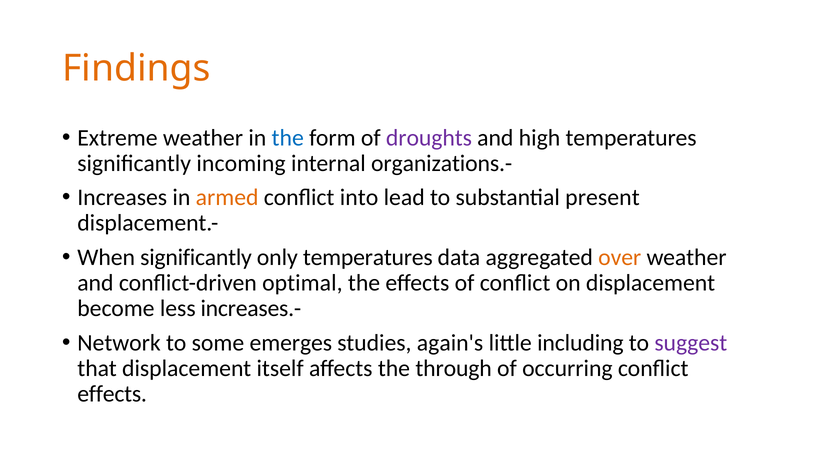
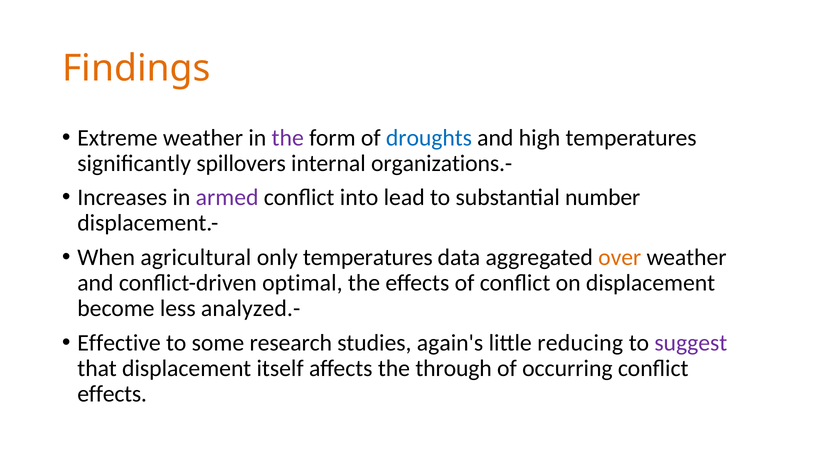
the at (288, 138) colour: blue -> purple
droughts colour: purple -> blue
incoming: incoming -> spillovers
armed colour: orange -> purple
present: present -> number
When significantly: significantly -> agricultural
increases.-: increases.- -> analyzed.-
Network: Network -> Effective
emerges: emerges -> research
including: including -> reducing
